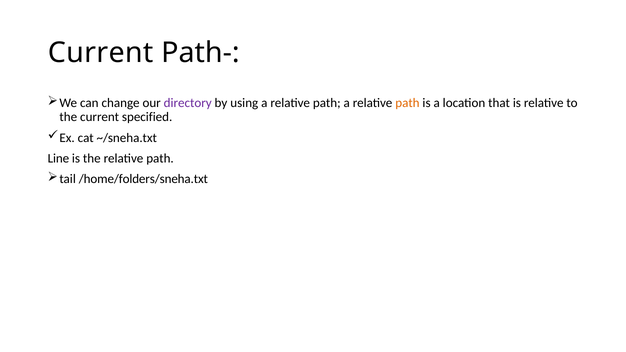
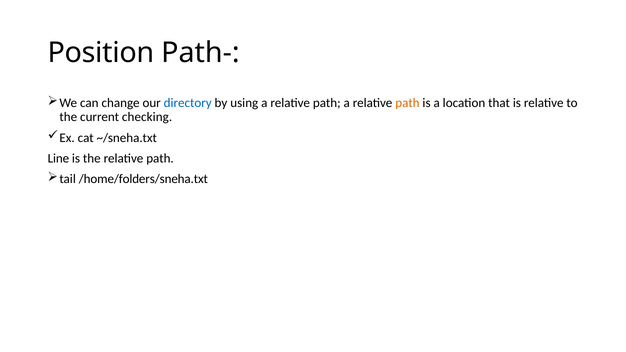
Current at (101, 53): Current -> Position
directory colour: purple -> blue
specified: specified -> checking
